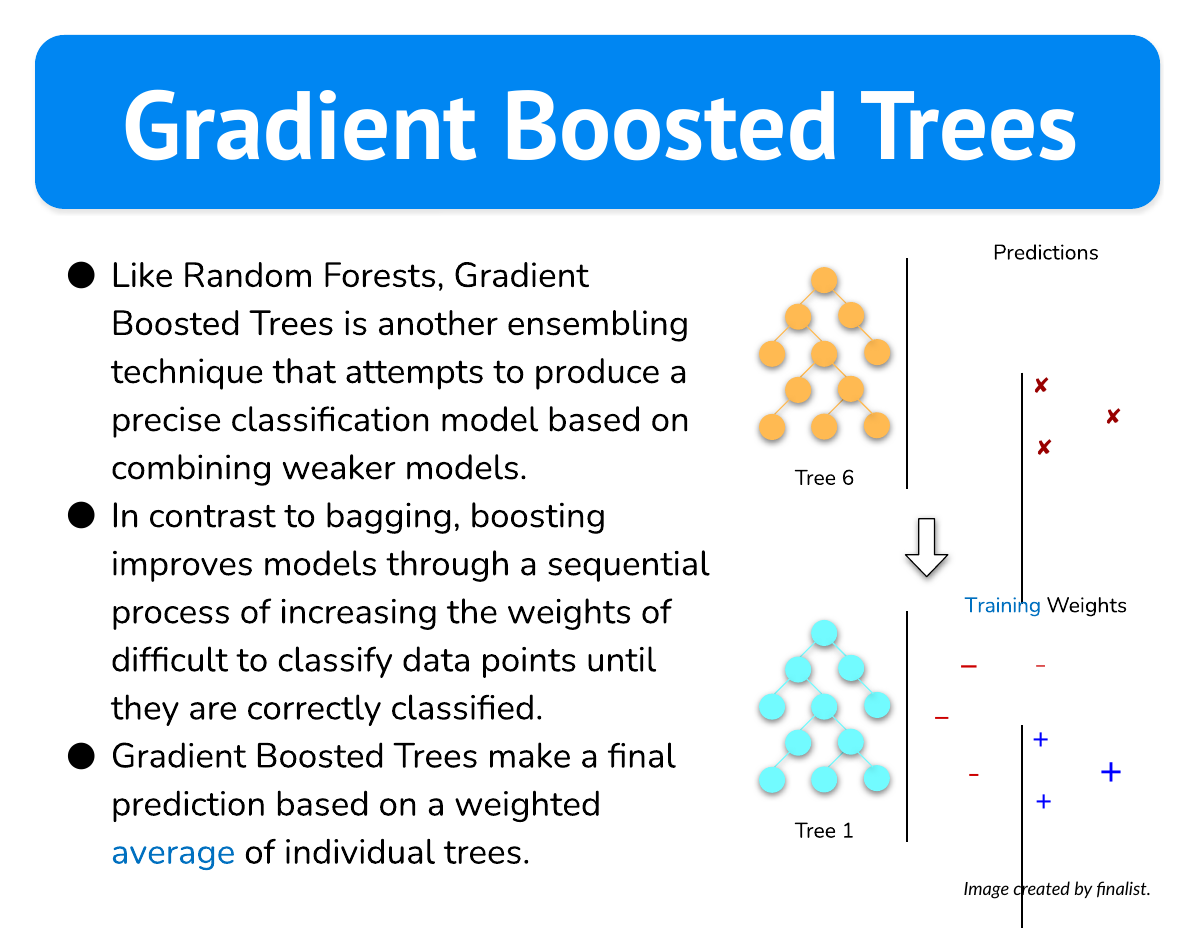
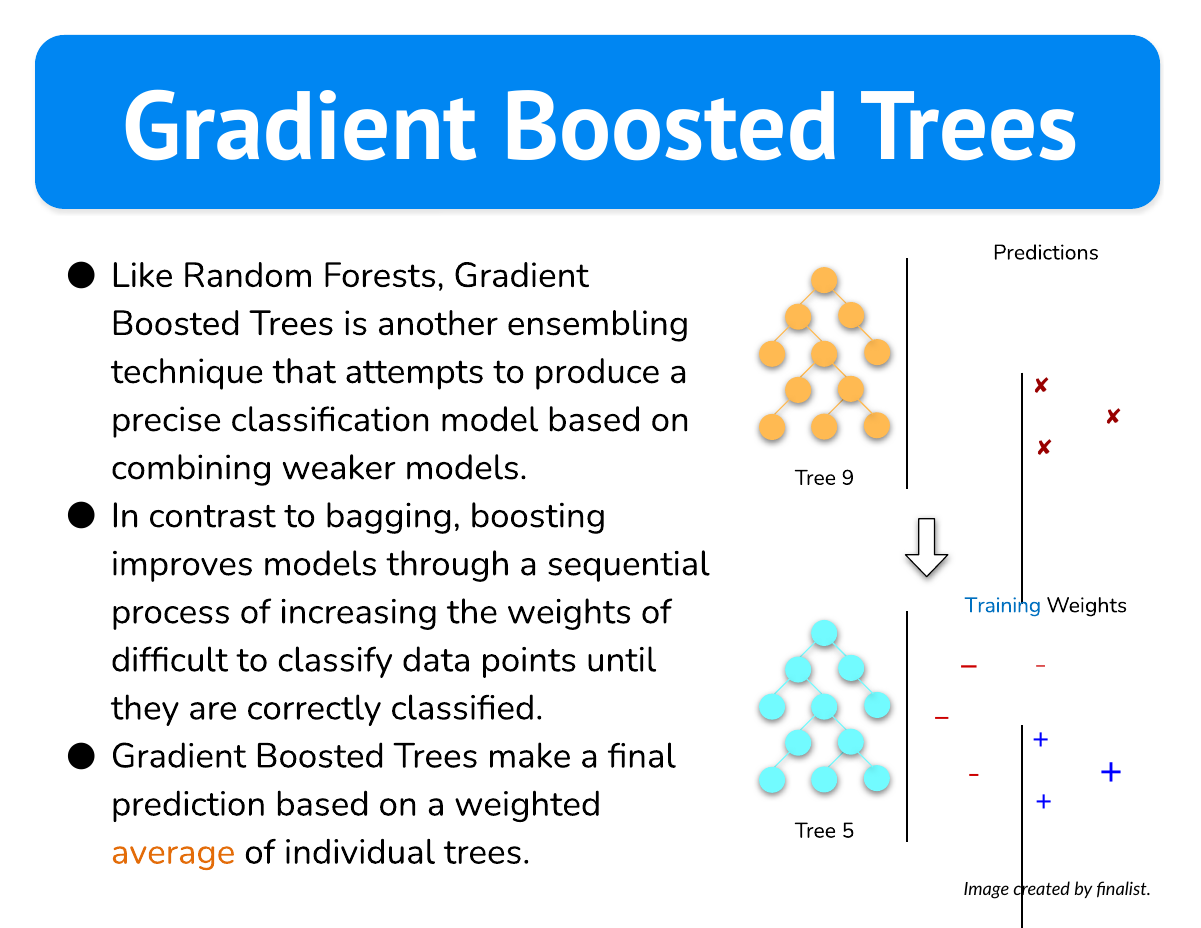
6: 6 -> 9
1: 1 -> 5
average colour: blue -> orange
